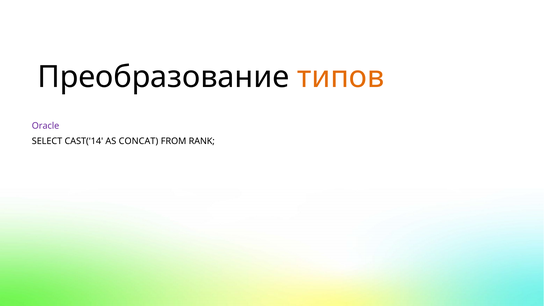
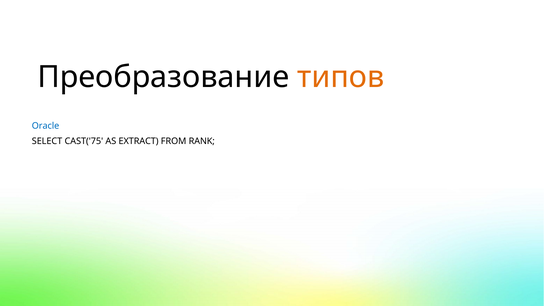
Oracle colour: purple -> blue
CAST('14: CAST('14 -> CAST('75
CONCAT: CONCAT -> EXTRACT
